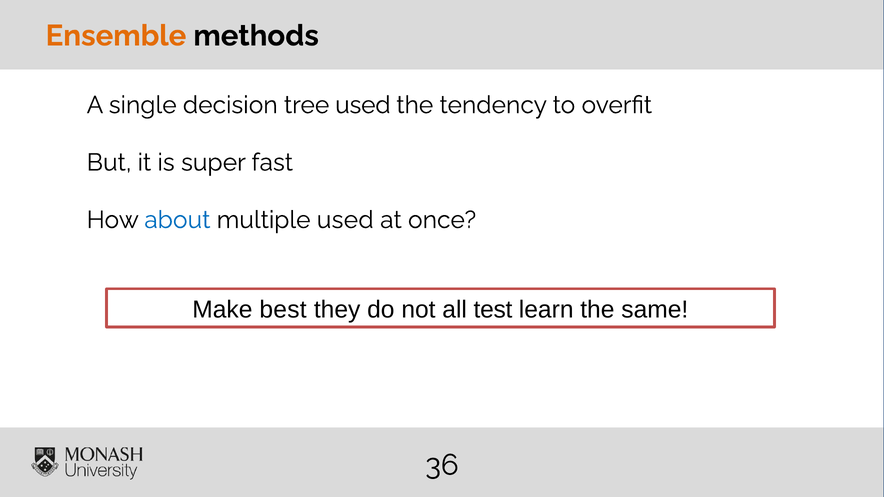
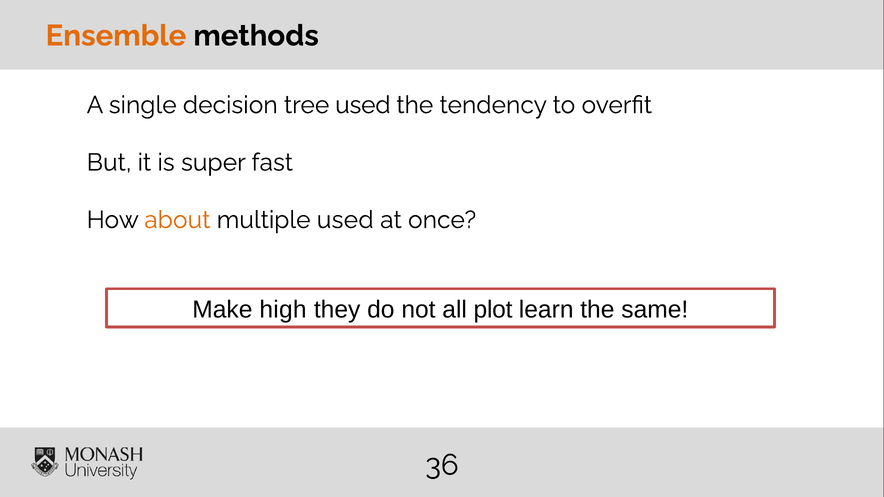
about colour: blue -> orange
best: best -> high
test: test -> plot
